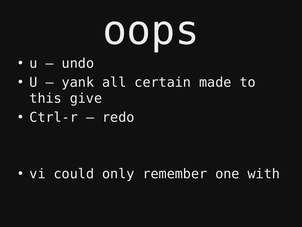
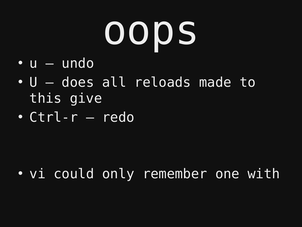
yank: yank -> does
certain: certain -> reloads
